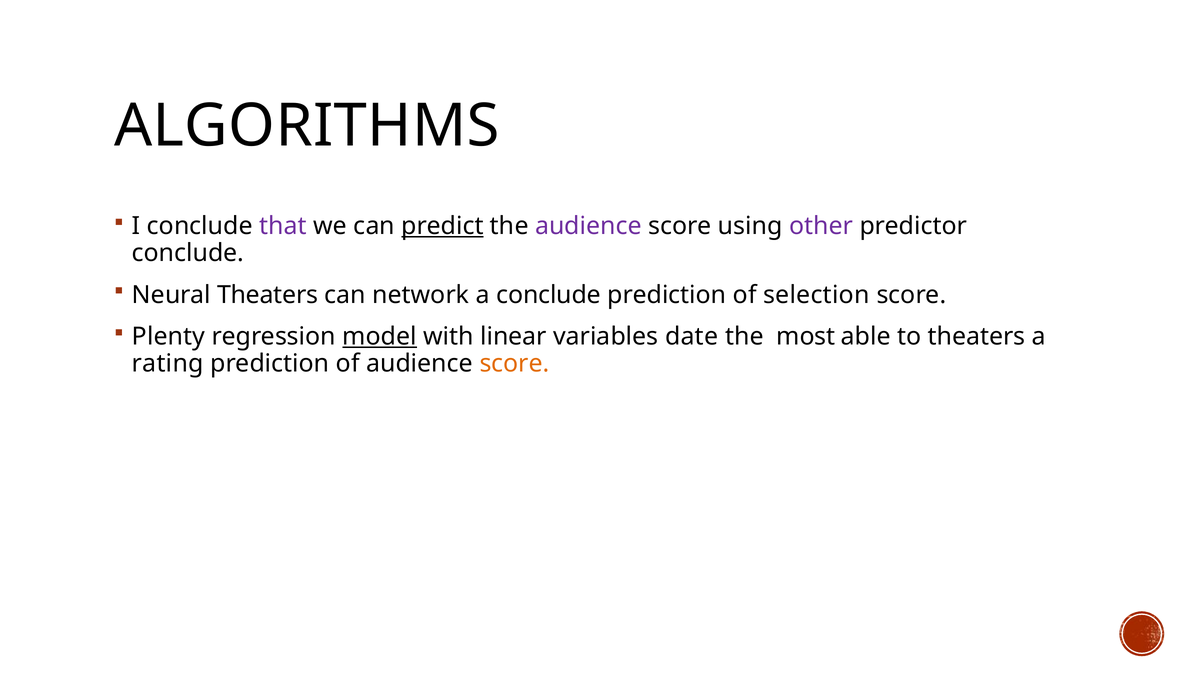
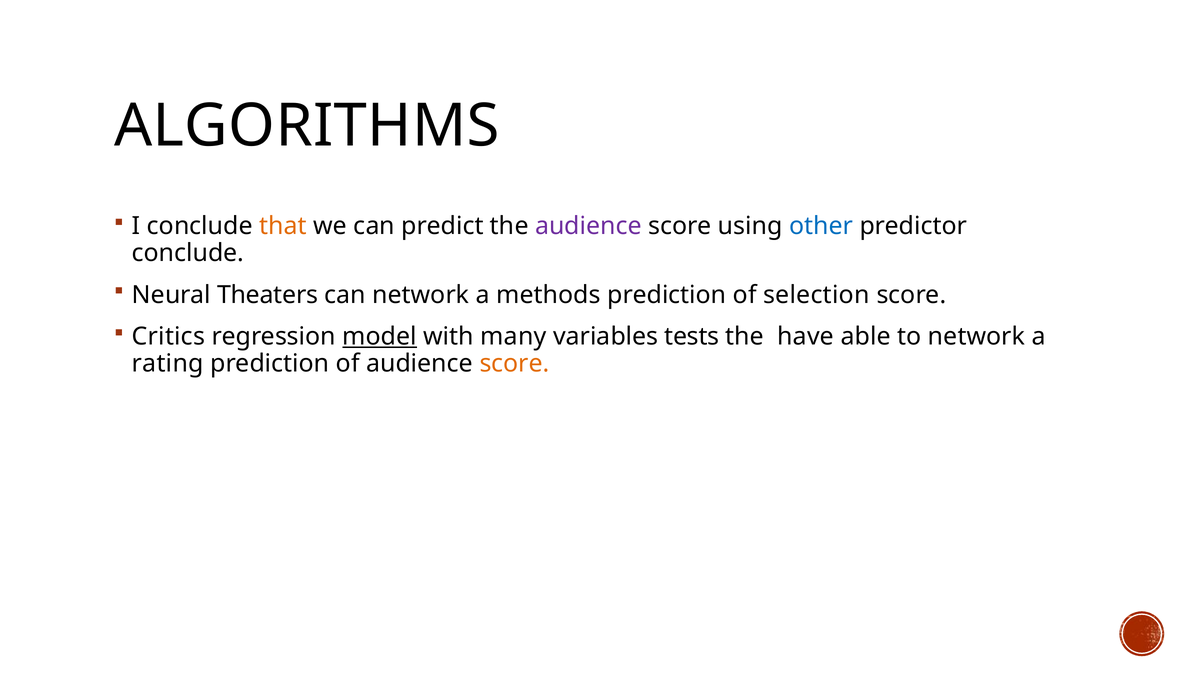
that colour: purple -> orange
predict underline: present -> none
other colour: purple -> blue
a conclude: conclude -> methods
Plenty: Plenty -> Critics
linear: linear -> many
date: date -> tests
most: most -> have
to theaters: theaters -> network
